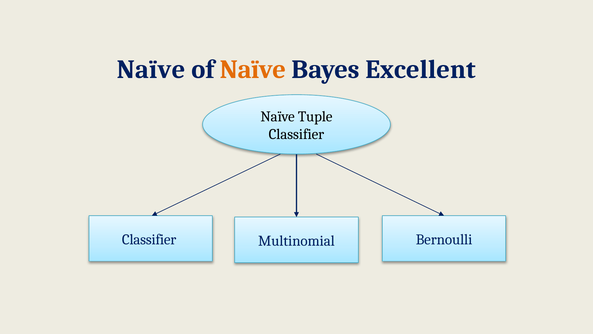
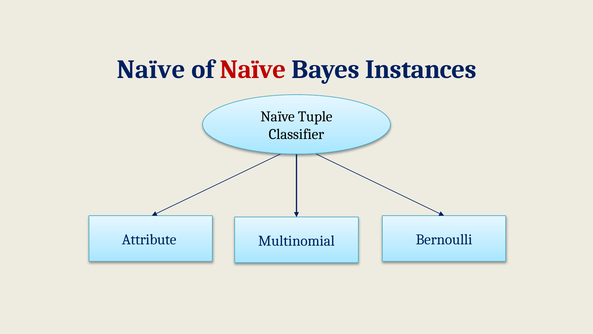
Naïve at (253, 69) colour: orange -> red
Excellent: Excellent -> Instances
Classifier at (149, 239): Classifier -> Attribute
